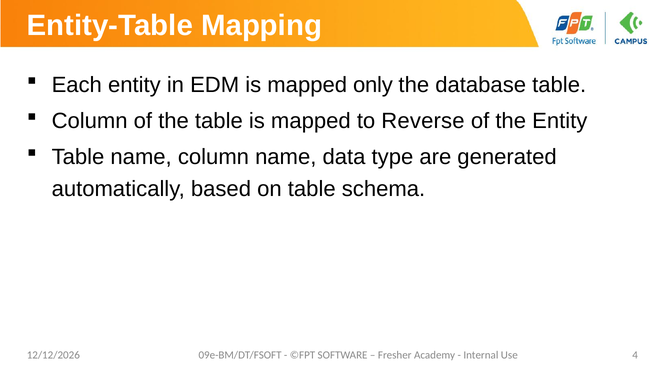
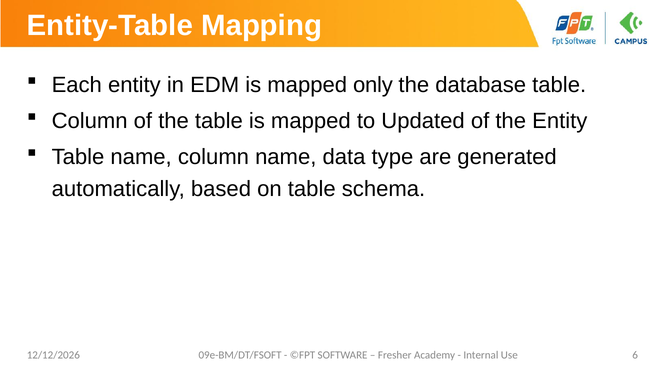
Reverse: Reverse -> Updated
4: 4 -> 6
